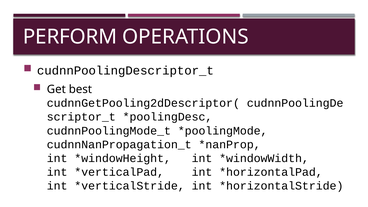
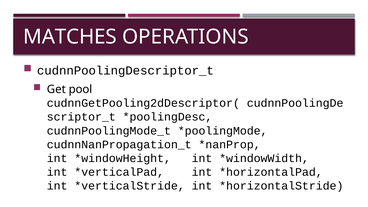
PERFORM: PERFORM -> MATCHES
best: best -> pool
